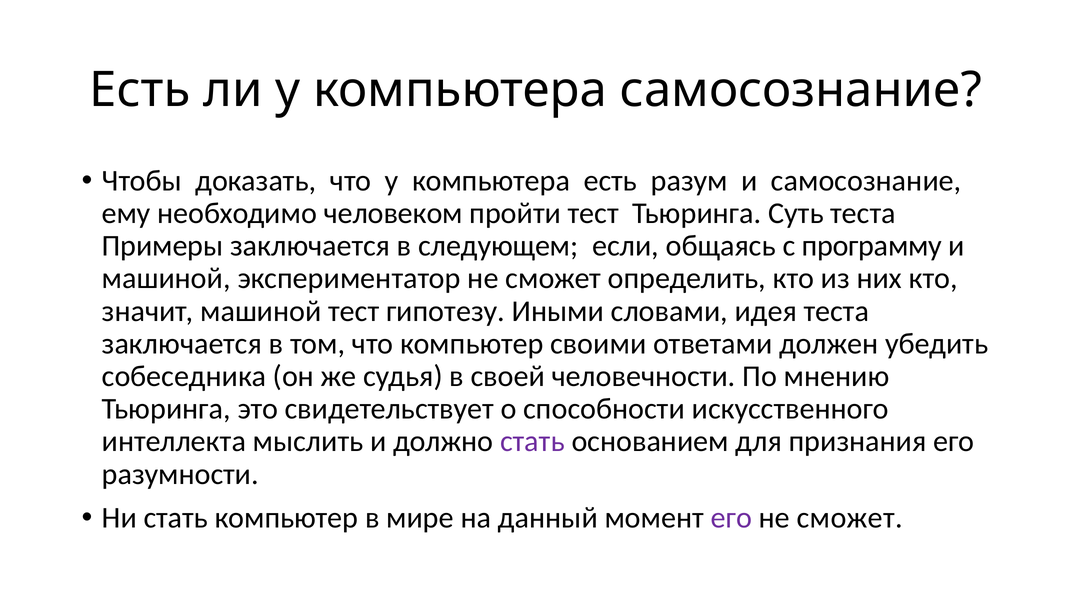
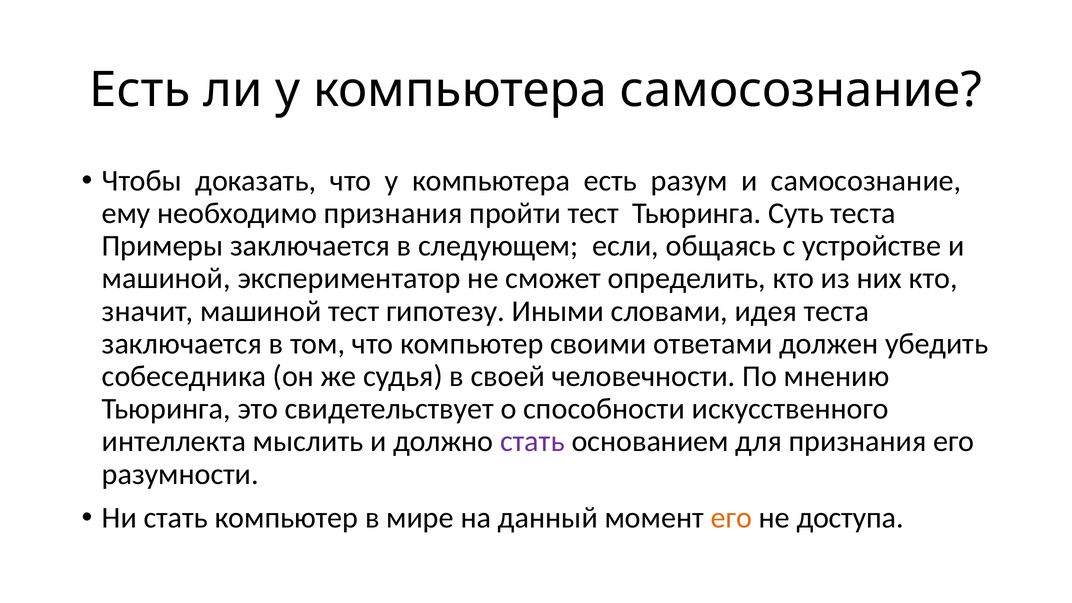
необходимо человеком: человеком -> признания
программу: программу -> устройстве
его at (731, 518) colour: purple -> orange
сможет at (850, 518): сможет -> доступа
